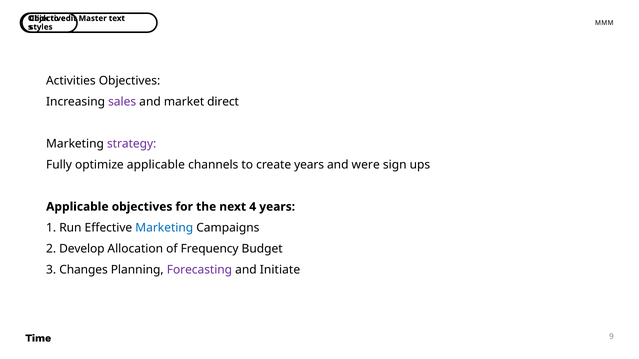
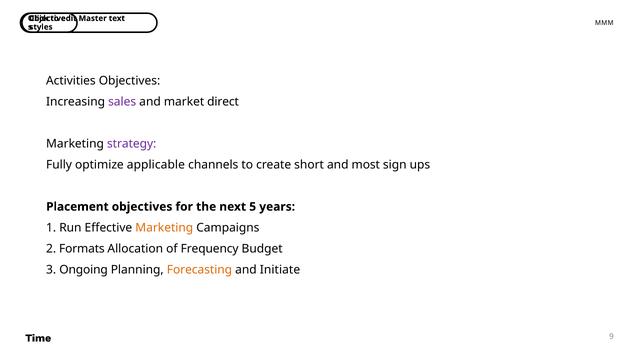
create years: years -> short
were: were -> most
Applicable at (77, 207): Applicable -> Placement
4: 4 -> 5
Marketing at (164, 228) colour: blue -> orange
Develop: Develop -> Formats
Changes: Changes -> Ongoing
Forecasting colour: purple -> orange
